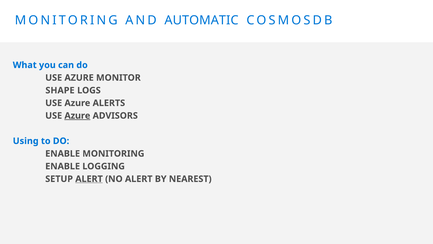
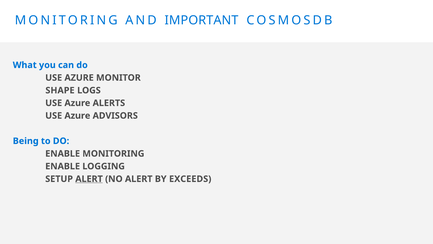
AUTOMATIC: AUTOMATIC -> IMPORTANT
Azure at (77, 115) underline: present -> none
Using: Using -> Being
NEAREST: NEAREST -> EXCEEDS
